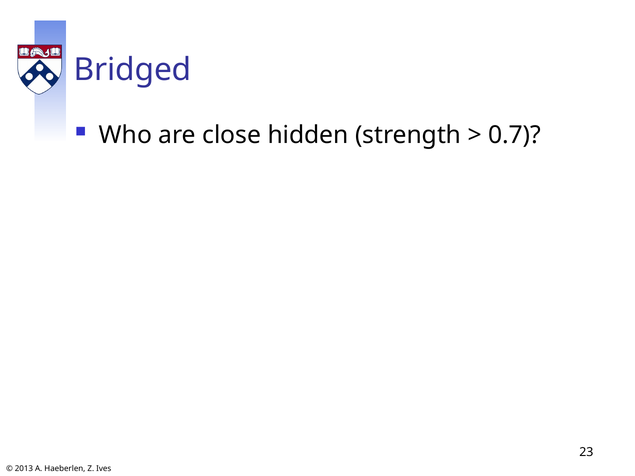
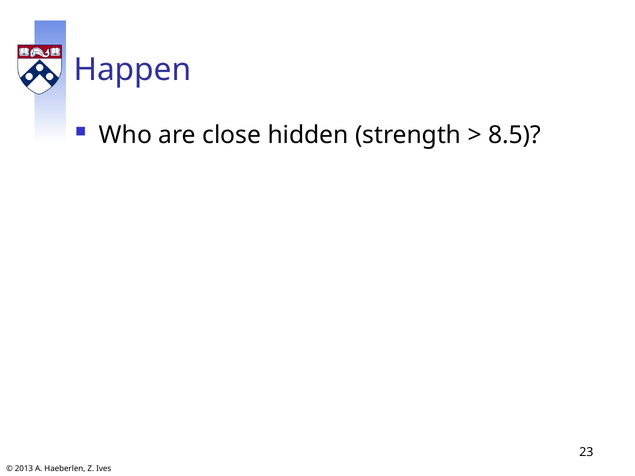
Bridged: Bridged -> Happen
0.7: 0.7 -> 8.5
